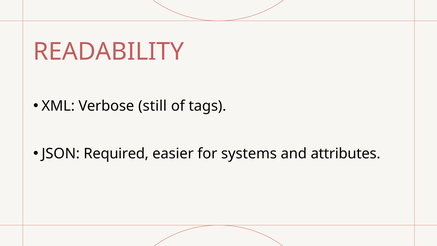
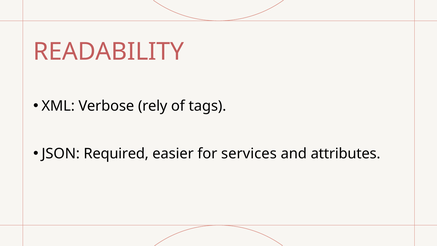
still: still -> rely
systems: systems -> services
